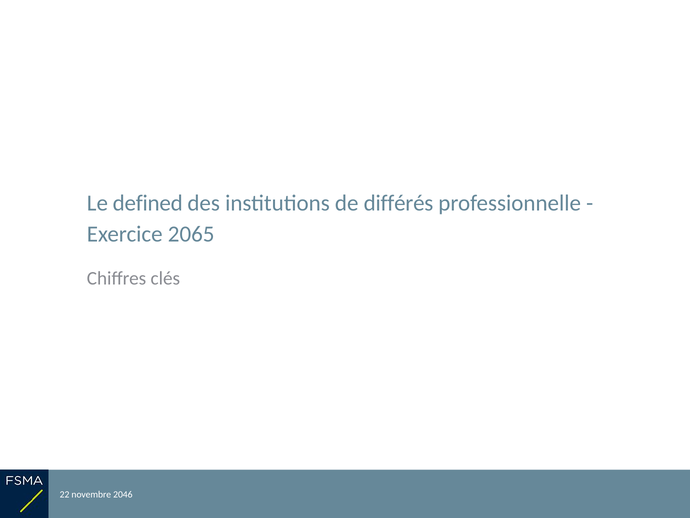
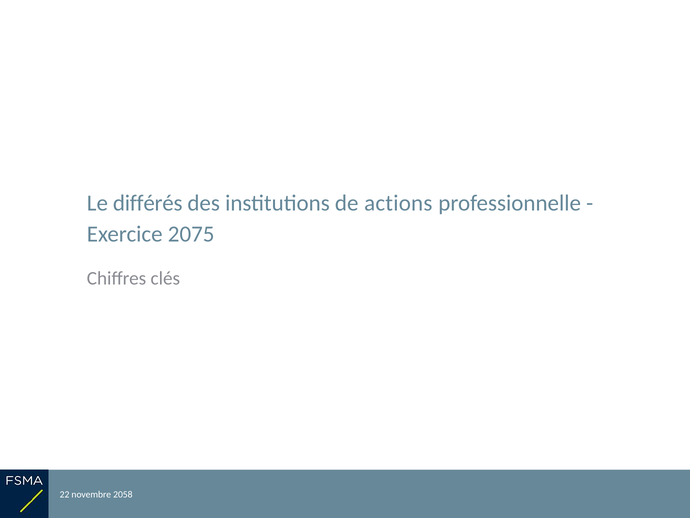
defined: defined -> différés
différés: différés -> actions
2065: 2065 -> 2075
2046: 2046 -> 2058
